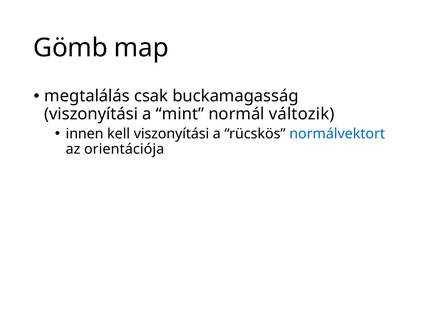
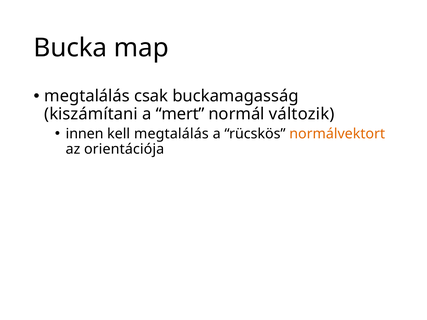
Gömb: Gömb -> Bucka
viszonyítási at (91, 114): viszonyítási -> kiszámítani
mint: mint -> mert
kell viszonyítási: viszonyítási -> megtalálás
normálvektort colour: blue -> orange
